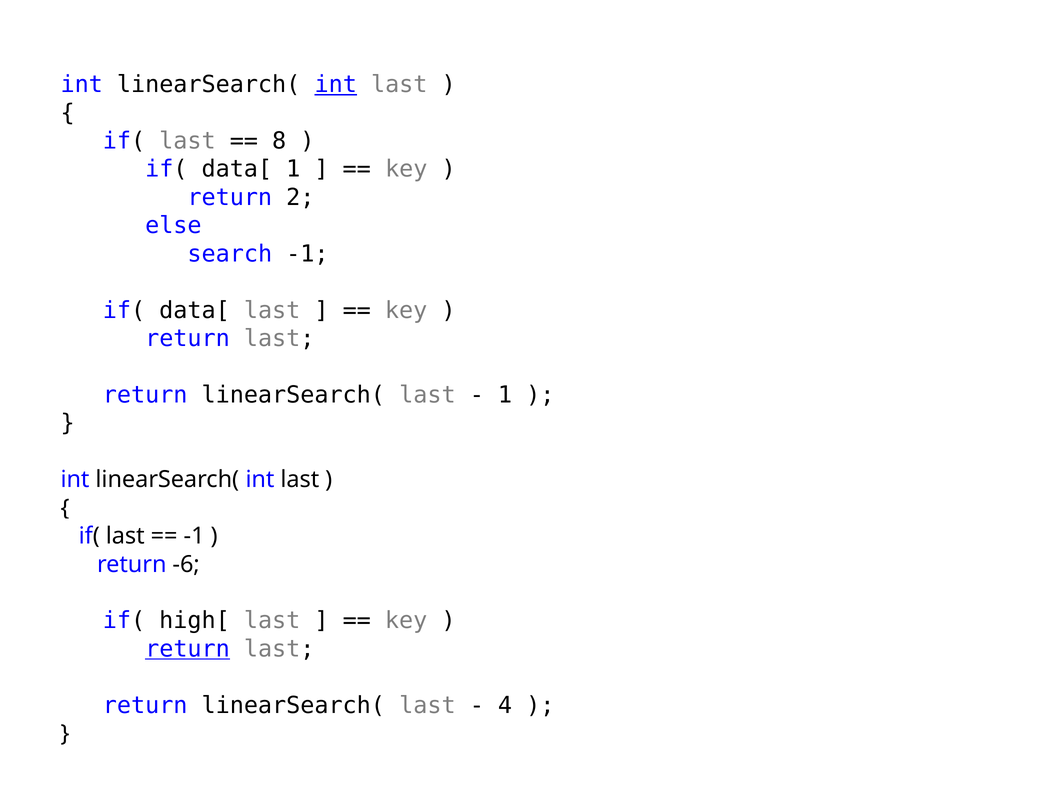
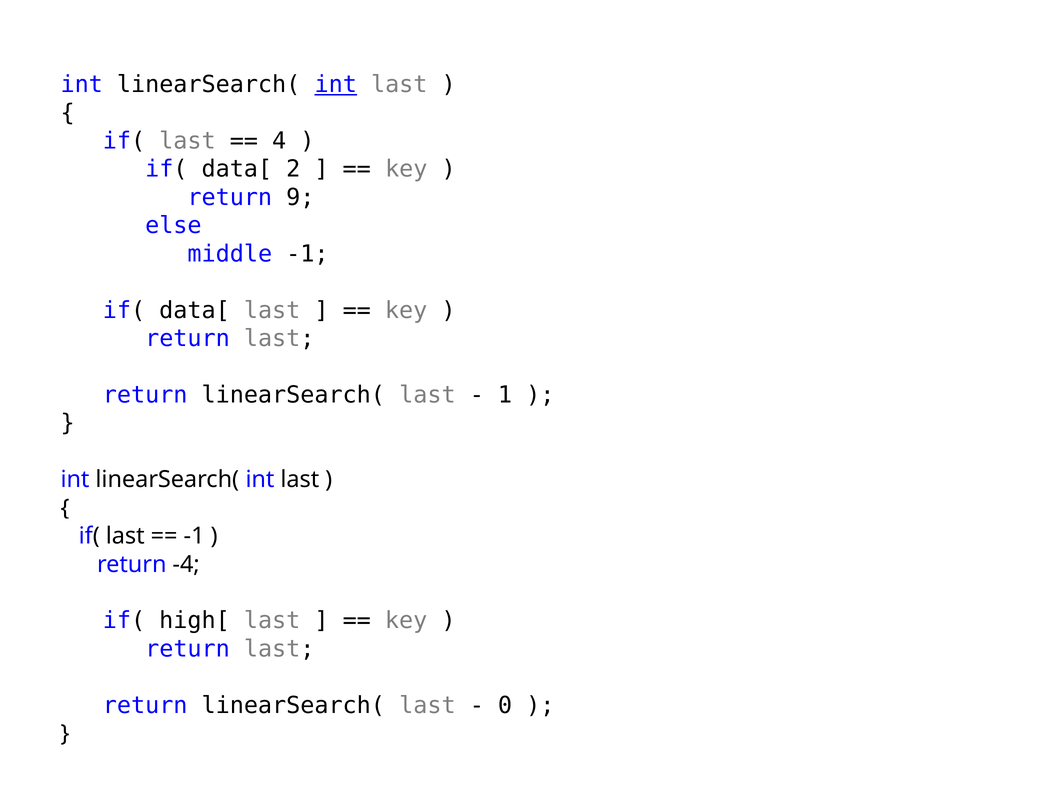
8: 8 -> 4
data[ 1: 1 -> 2
2: 2 -> 9
search: search -> middle
-6: -6 -> -4
return at (188, 648) underline: present -> none
4: 4 -> 0
